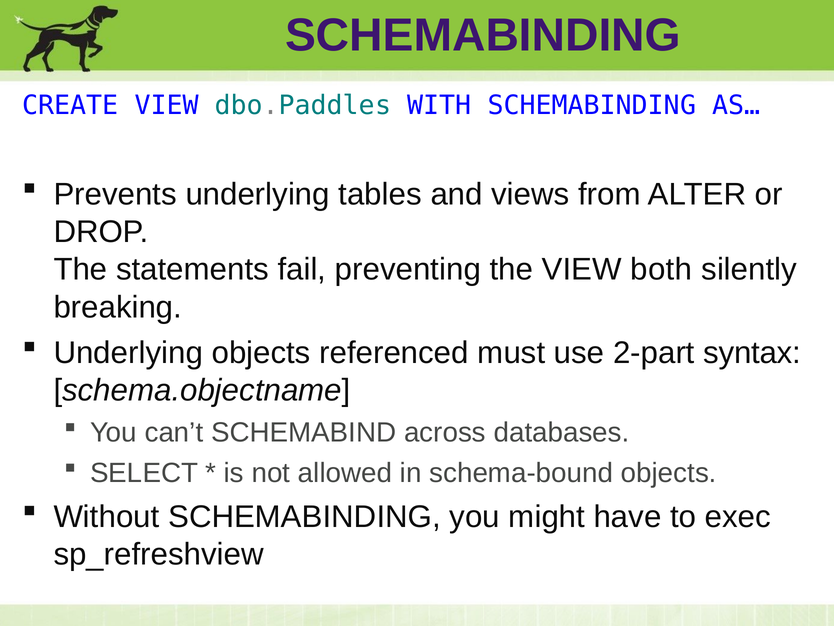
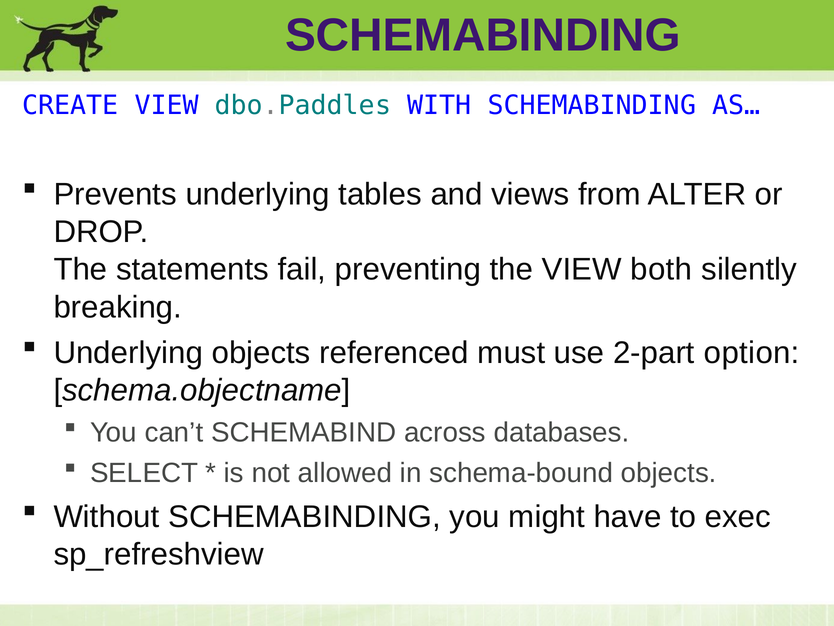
syntax: syntax -> option
